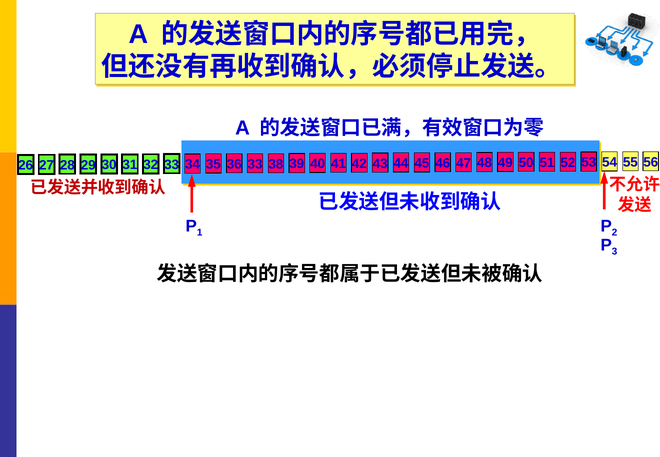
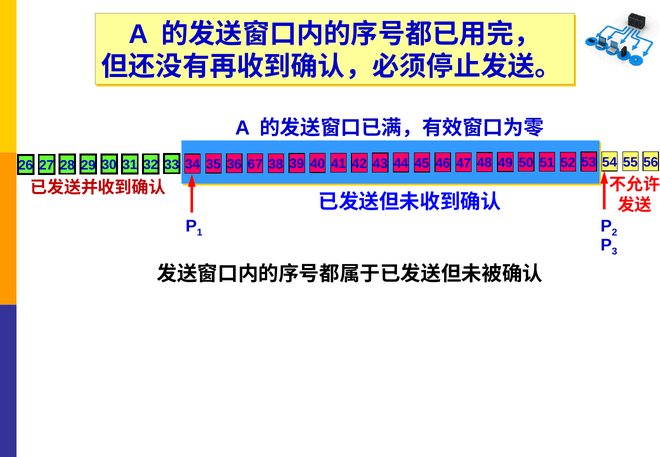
36 33: 33 -> 67
